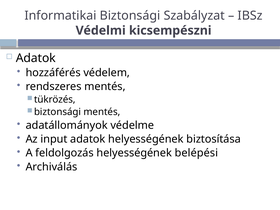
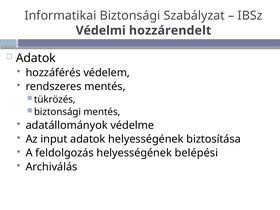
kicsempészni: kicsempészni -> hozzárendelt
